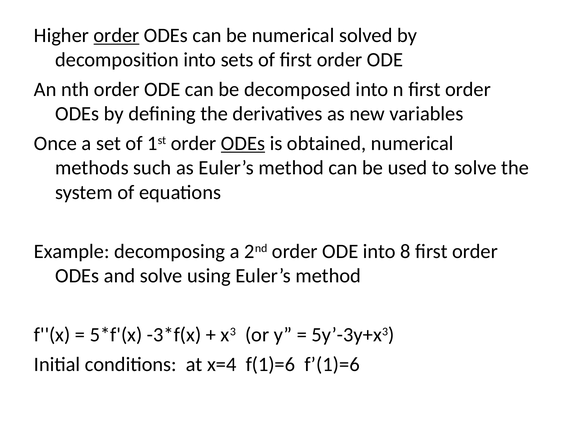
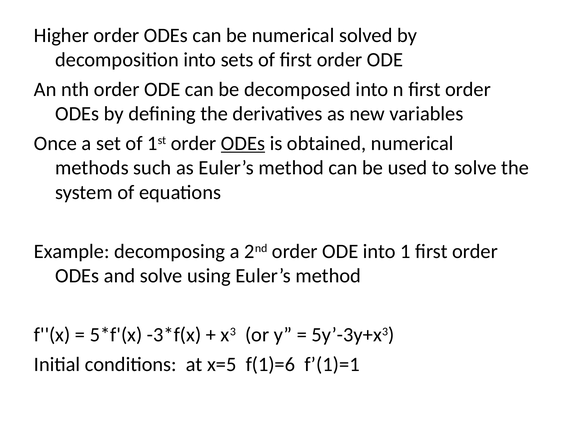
order at (116, 35) underline: present -> none
8: 8 -> 1
x=4: x=4 -> x=5
f’(1)=6: f’(1)=6 -> f’(1)=1
